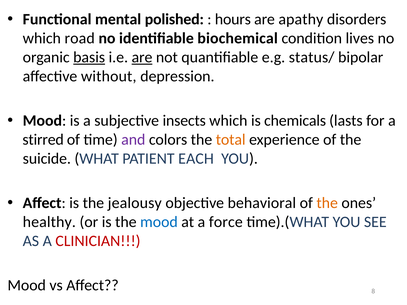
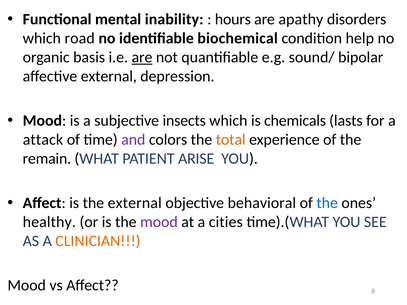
polished: polished -> inability
lives: lives -> help
basis underline: present -> none
status/: status/ -> sound/
affective without: without -> external
stirred: stirred -> attack
suicide: suicide -> remain
EACH: EACH -> ARISE
the jealousy: jealousy -> external
the at (327, 203) colour: orange -> blue
mood at (159, 222) colour: blue -> purple
force: force -> cities
CLINICIAN colour: red -> orange
